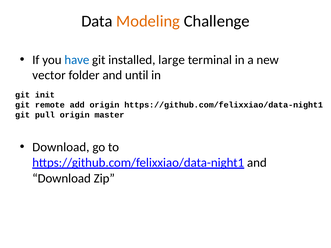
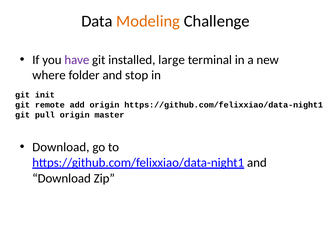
have colour: blue -> purple
vector: vector -> where
until: until -> stop
